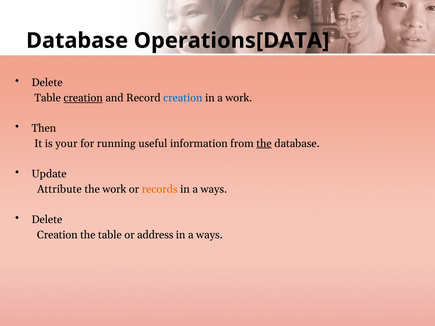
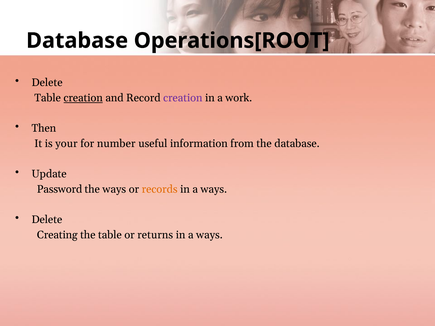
Operations[DATA: Operations[DATA -> Operations[ROOT
creation at (183, 98) colour: blue -> purple
running: running -> number
the at (264, 144) underline: present -> none
Attribute: Attribute -> Password
the work: work -> ways
Creation at (57, 235): Creation -> Creating
address: address -> returns
